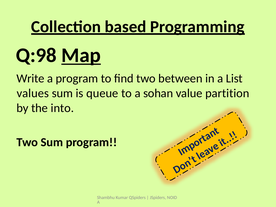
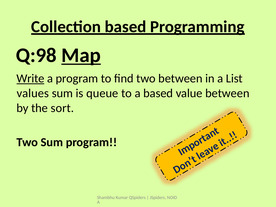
Write underline: none -> present
a sohan: sohan -> based
value partition: partition -> between
into: into -> sort
